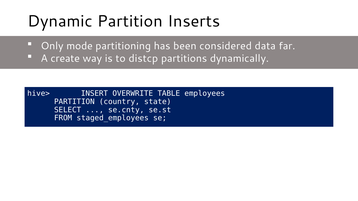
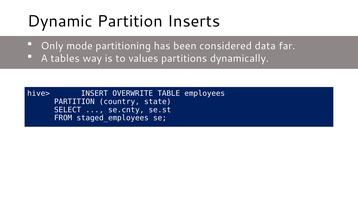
create: create -> tables
distcp: distcp -> values
